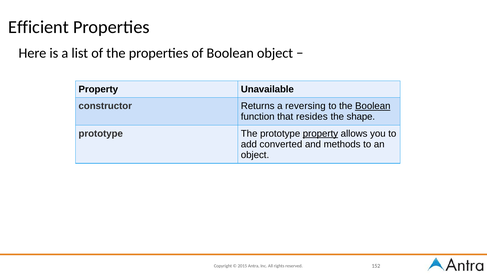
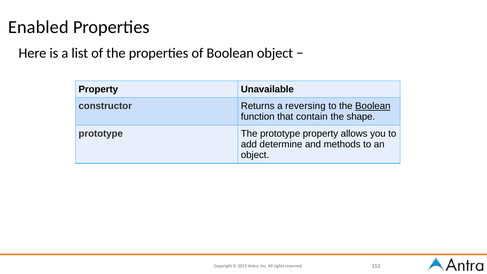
Efficient: Efficient -> Enabled
resides: resides -> contain
property at (320, 134) underline: present -> none
converted: converted -> determine
